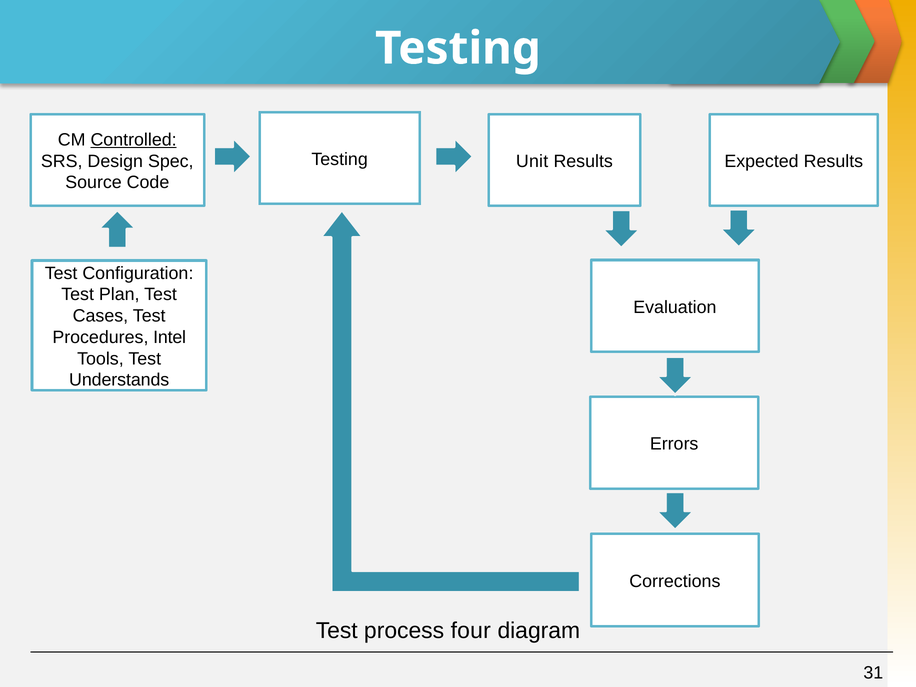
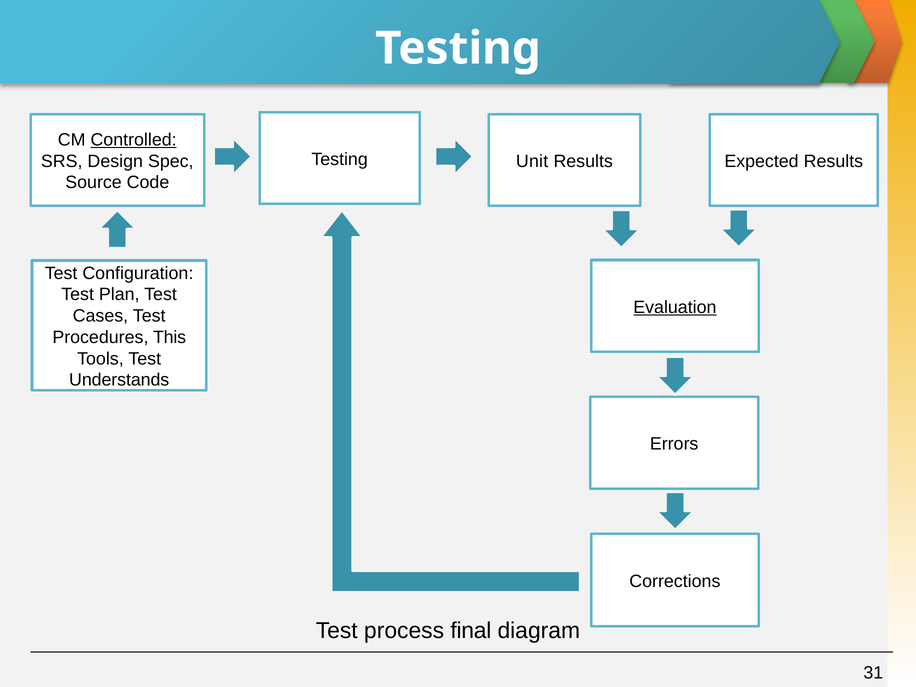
Evaluation underline: none -> present
Intel: Intel -> This
four: four -> final
